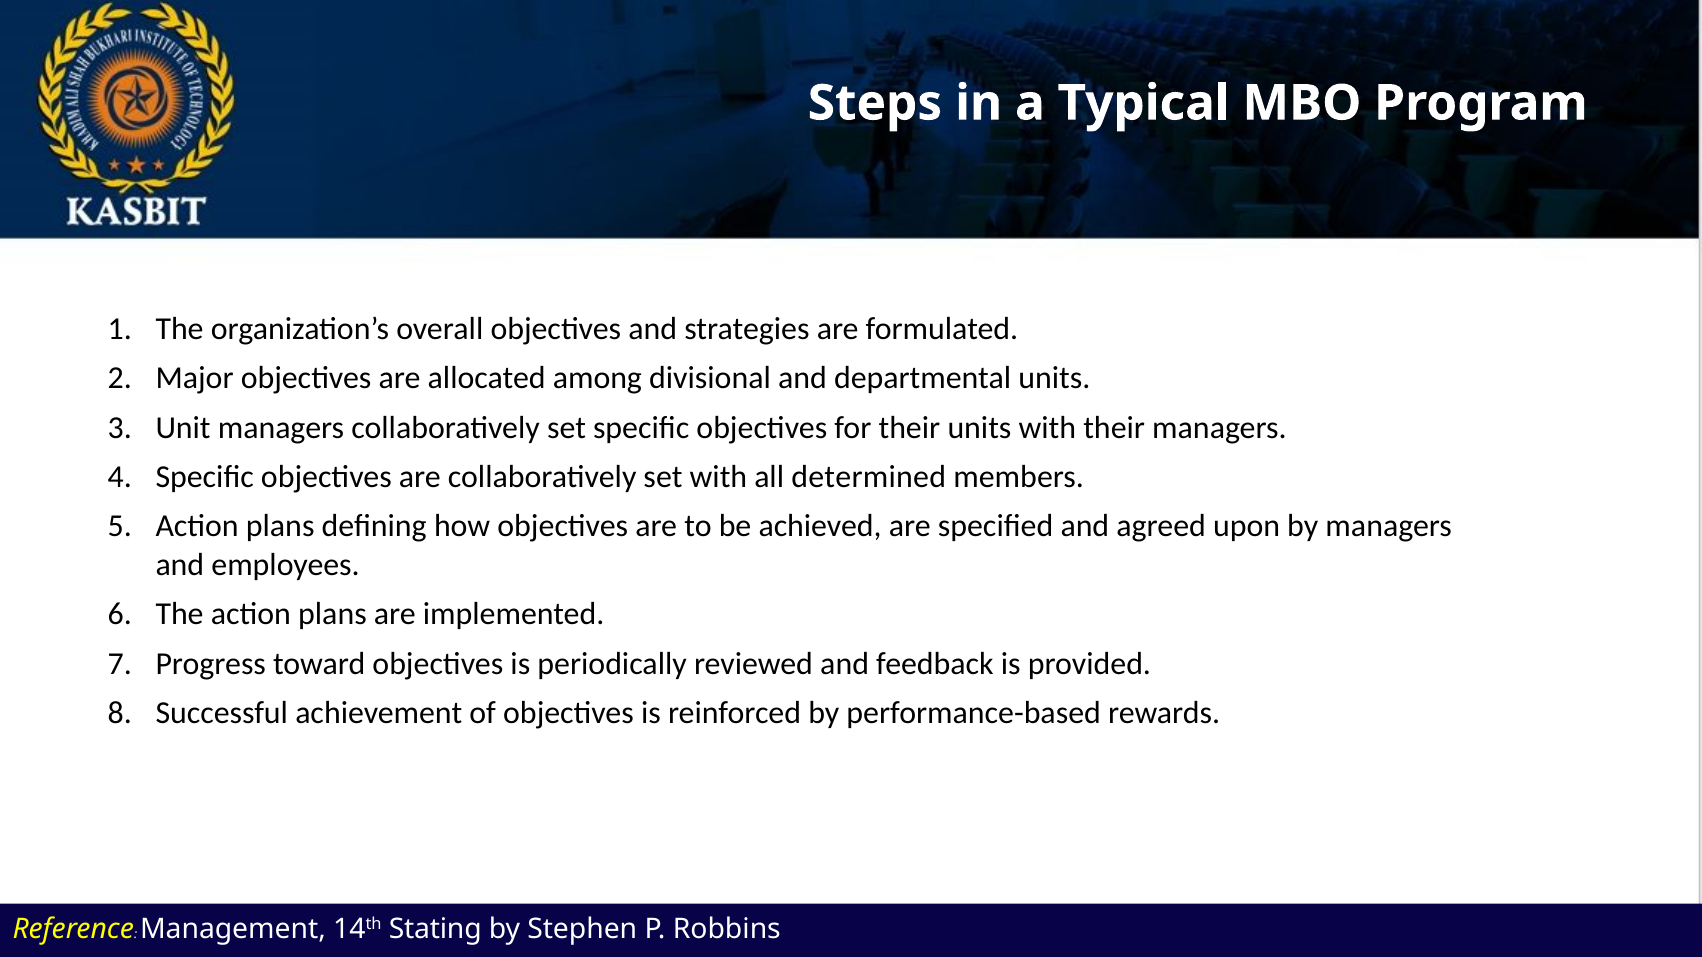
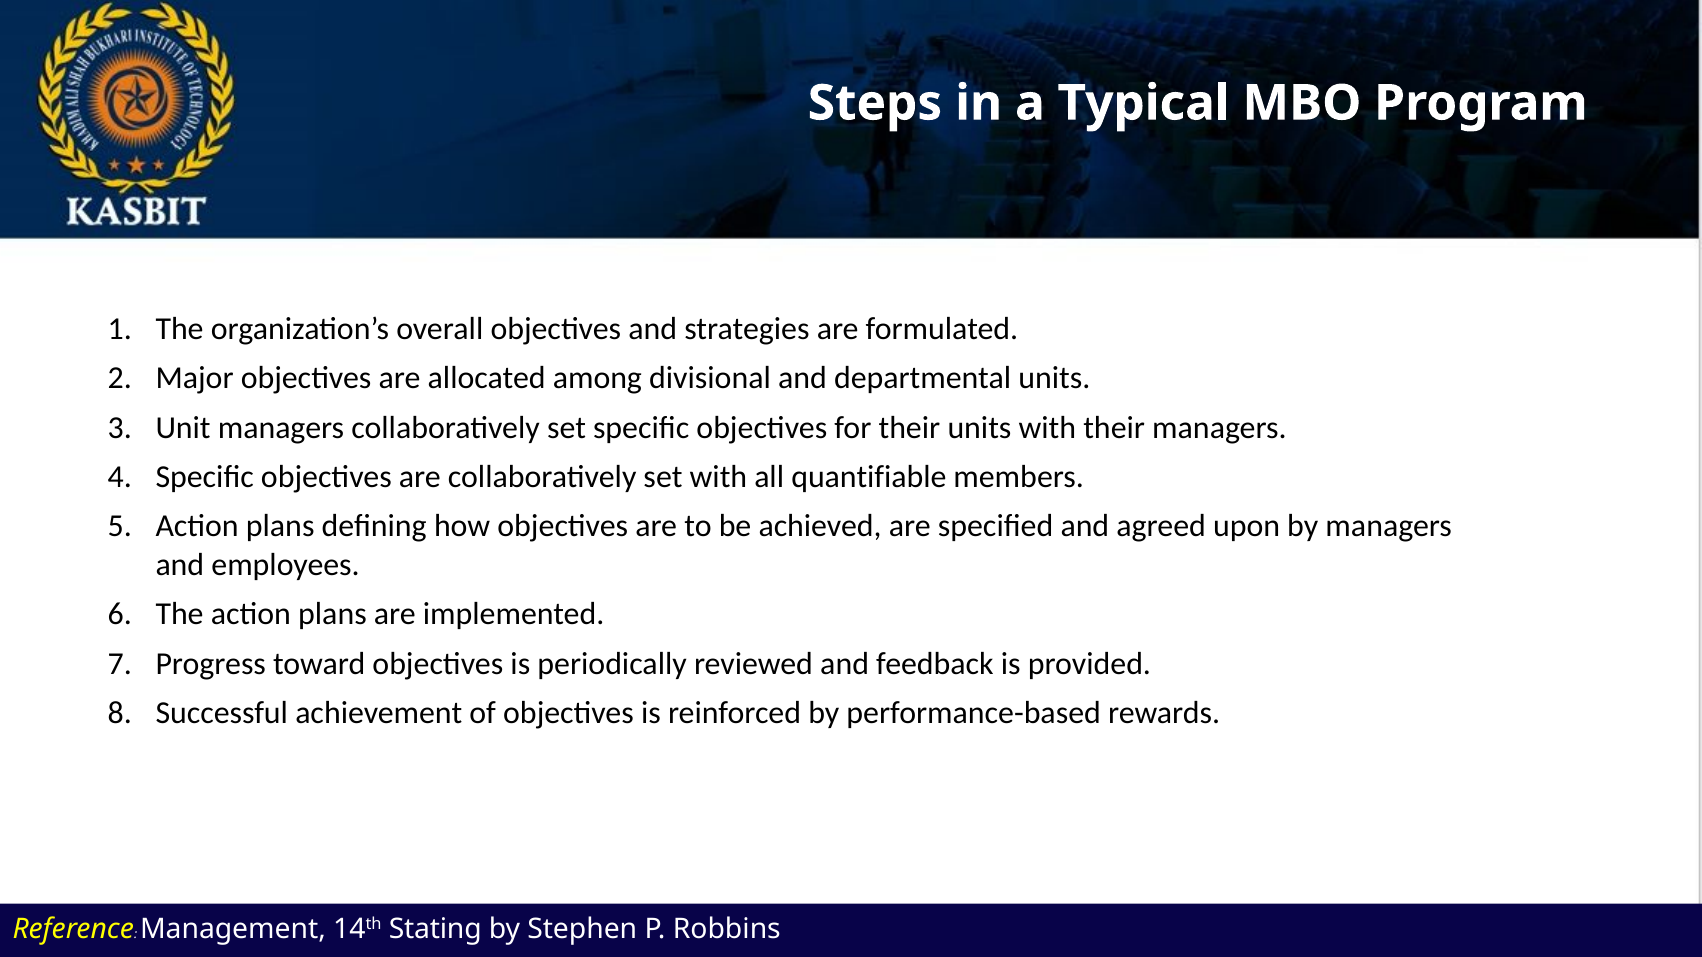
determined: determined -> quantifiable
